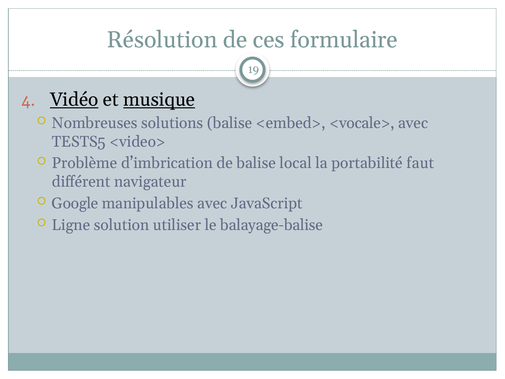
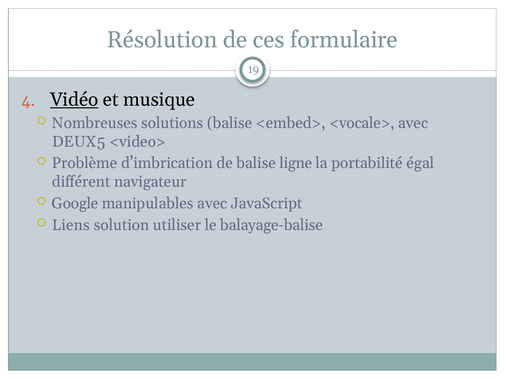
musique underline: present -> none
TESTS5: TESTS5 -> DEUX5
local: local -> ligne
faut: faut -> égal
Ligne: Ligne -> Liens
